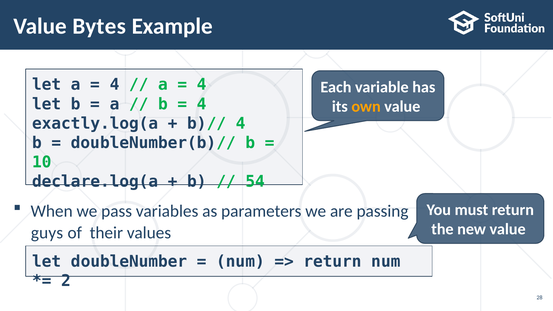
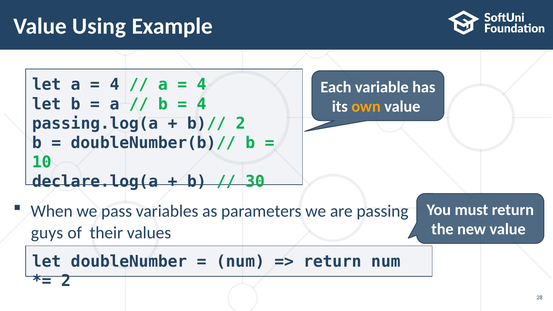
Bytes: Bytes -> Using
exactly.log(a: exactly.log(a -> passing.log(a
b)// 4: 4 -> 2
54: 54 -> 30
